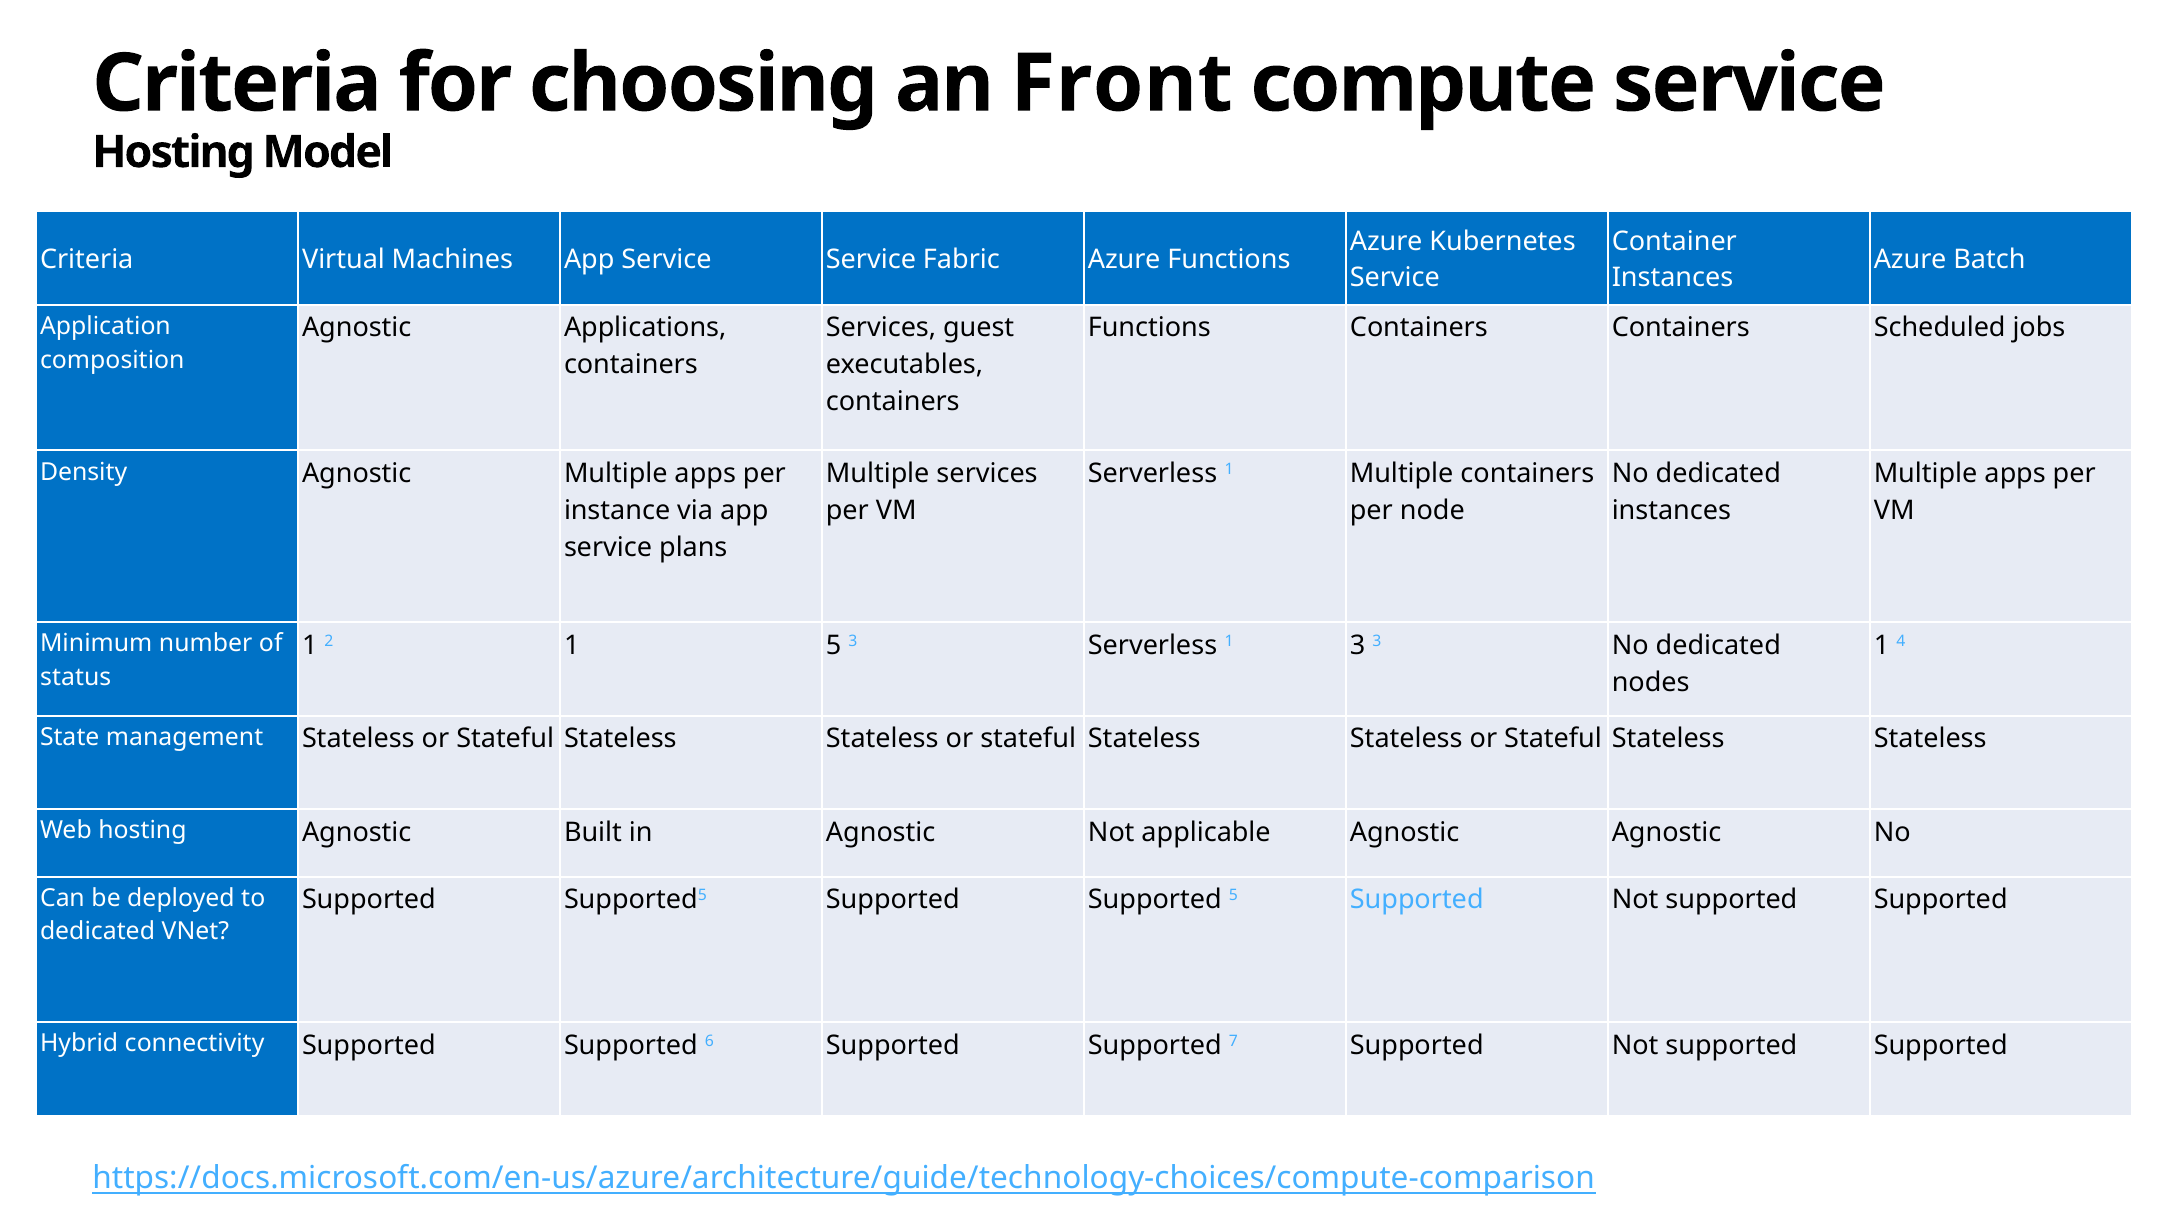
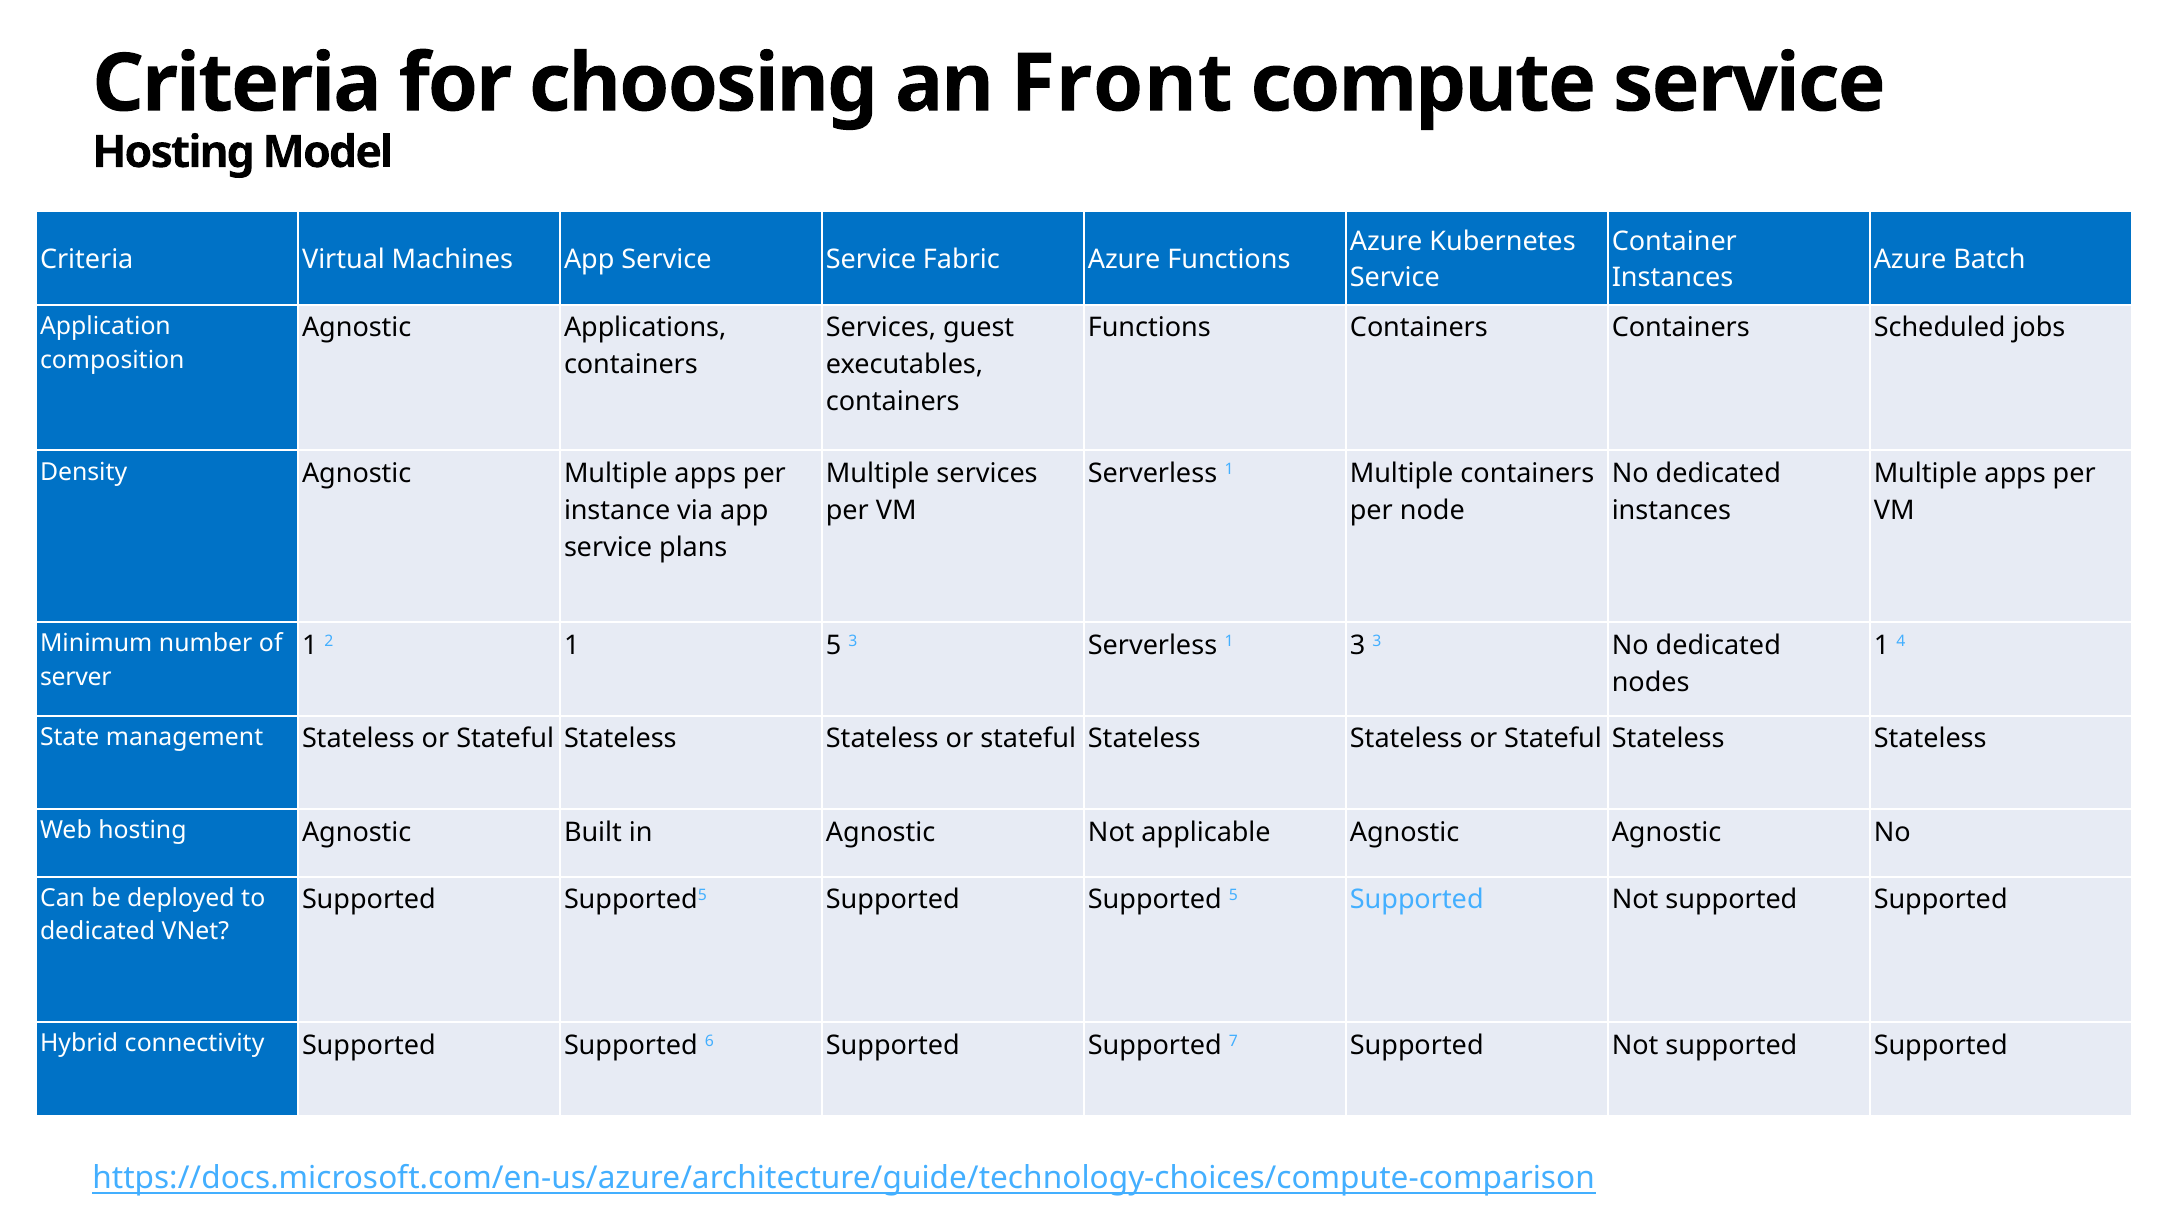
status: status -> server
